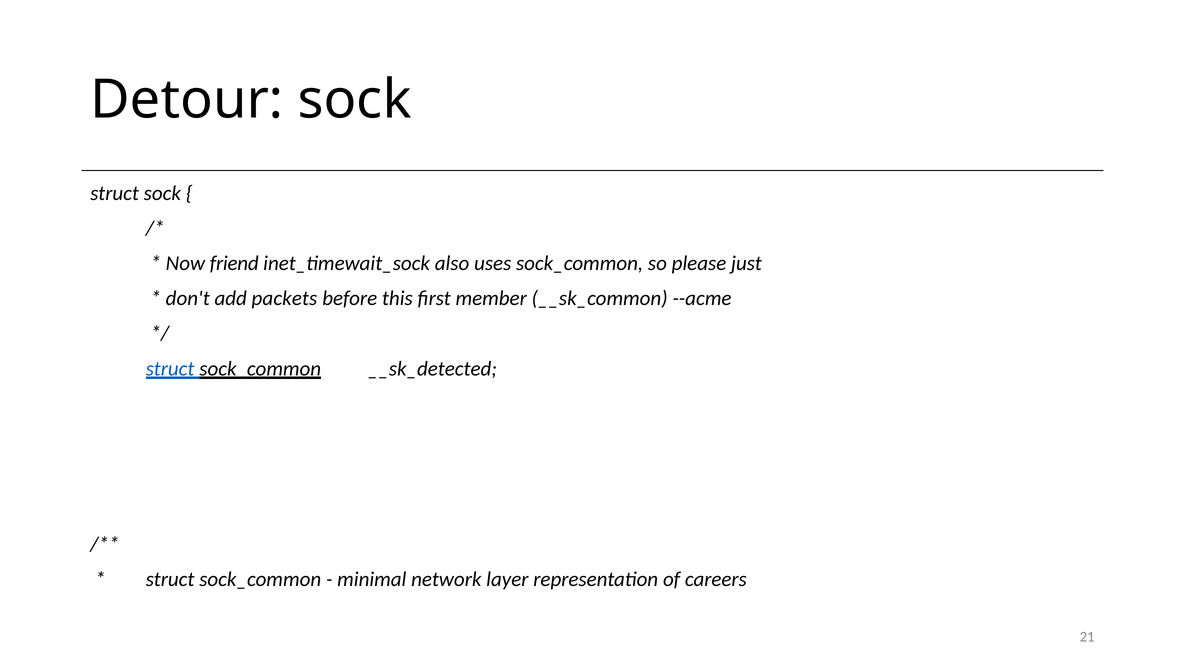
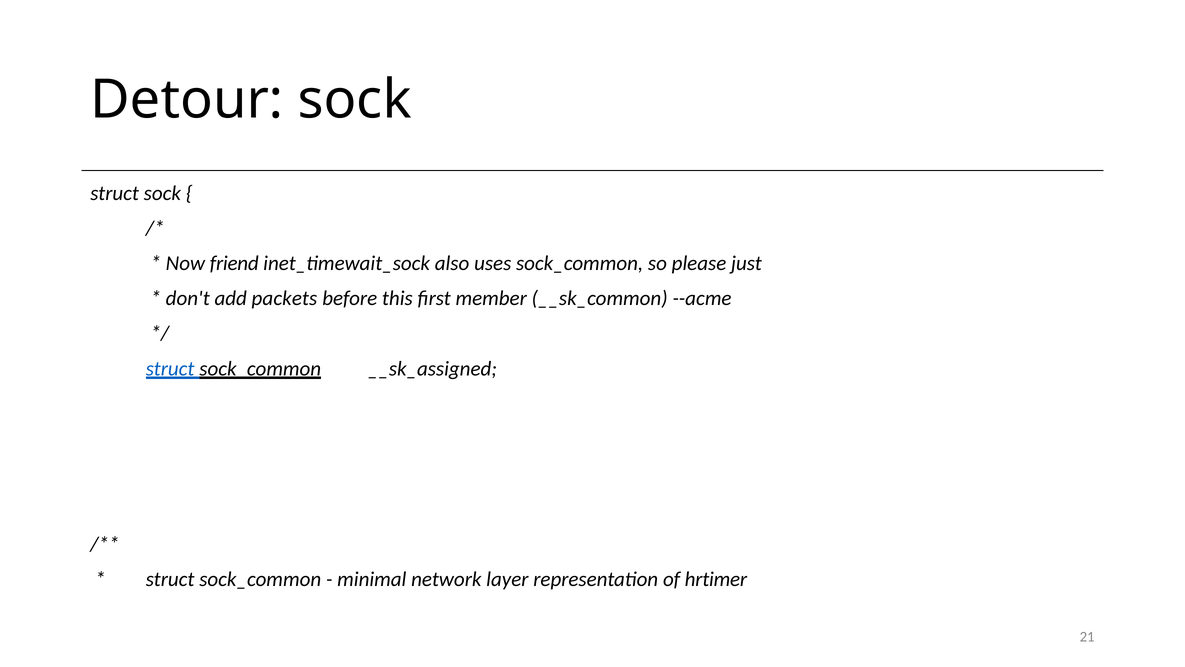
__sk_detected: __sk_detected -> __sk_assigned
careers: careers -> hrtimer
